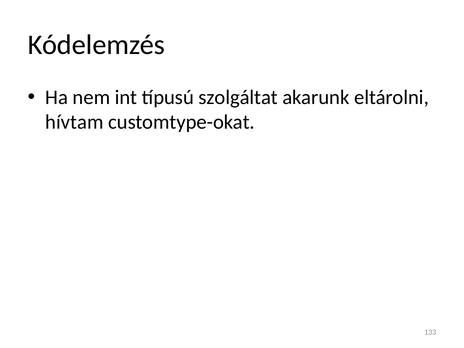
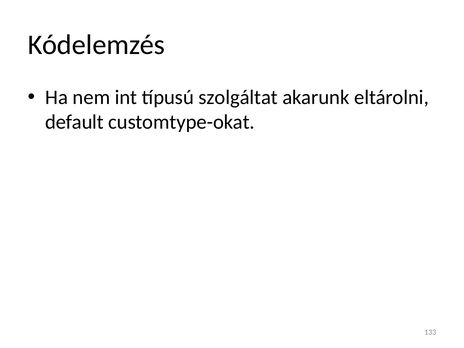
hívtam: hívtam -> default
